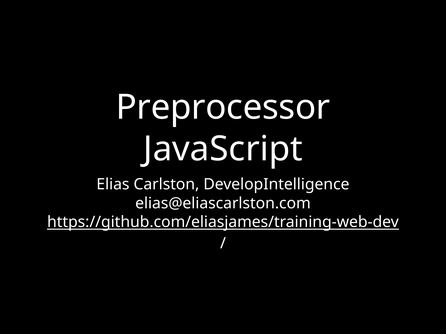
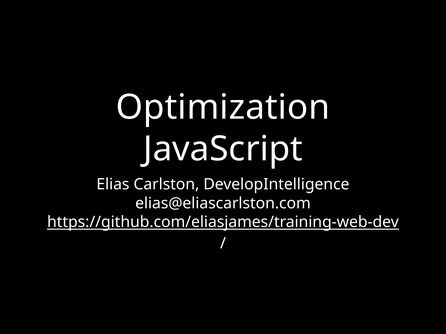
Preprocessor: Preprocessor -> Optimization
